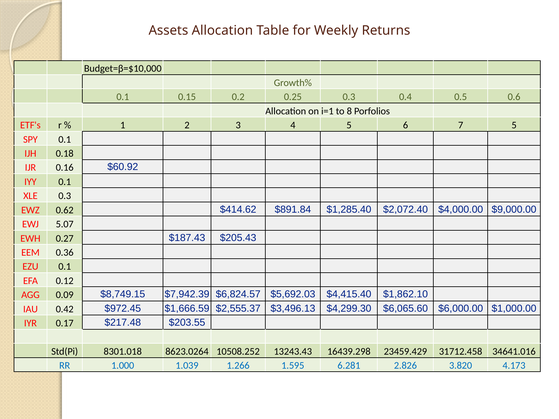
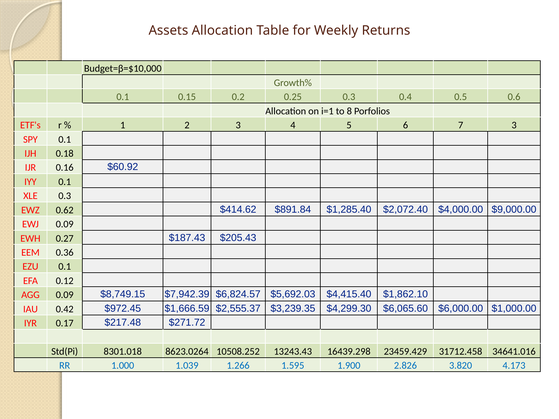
7 5: 5 -> 3
EWJ 5.07: 5.07 -> 0.09
$3,496.13: $3,496.13 -> $3,239.35
$203.55: $203.55 -> $271.72
6.281: 6.281 -> 1.900
